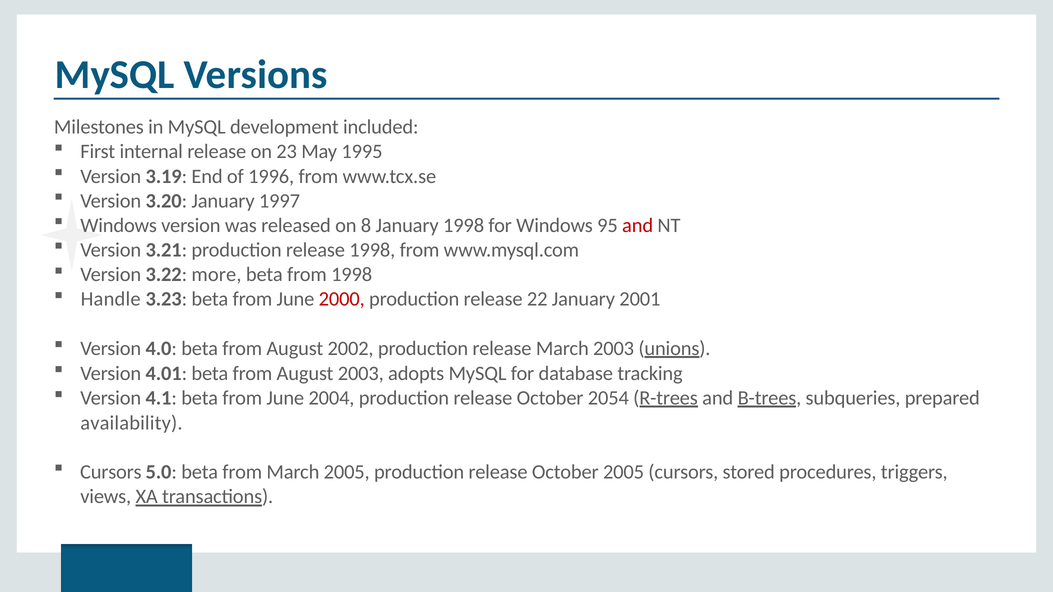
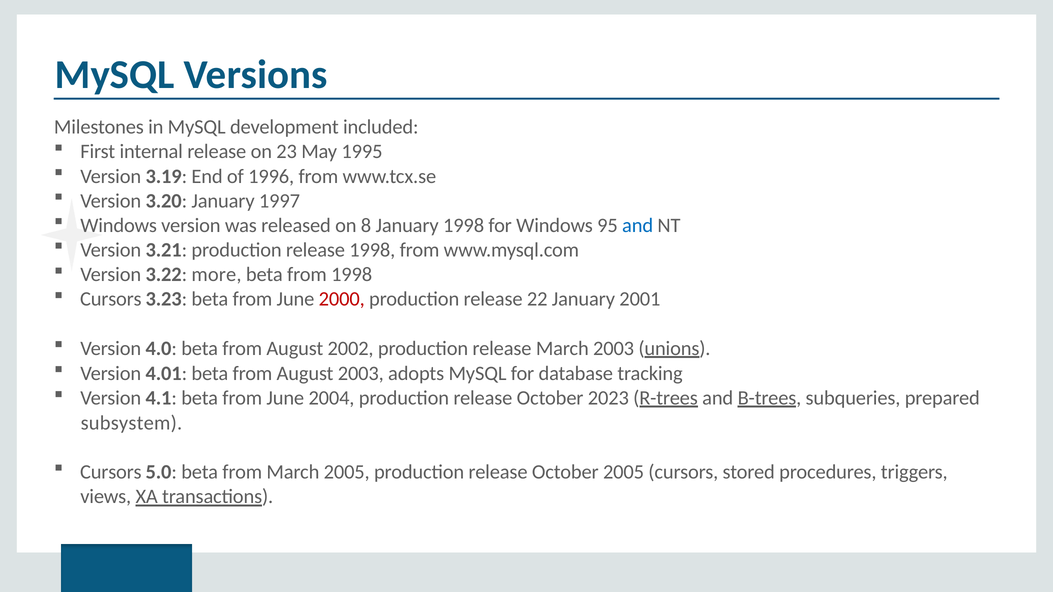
and at (638, 226) colour: red -> blue
Handle at (111, 299): Handle -> Cursors
2054: 2054 -> 2023
availability: availability -> subsystem
